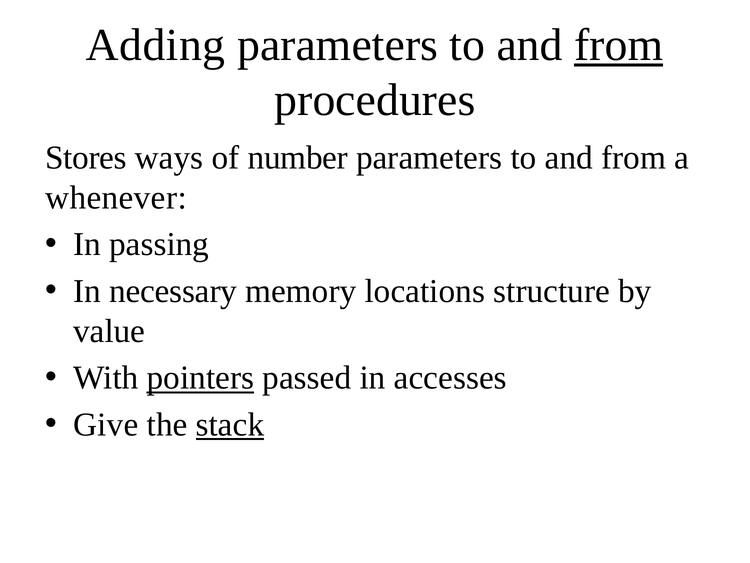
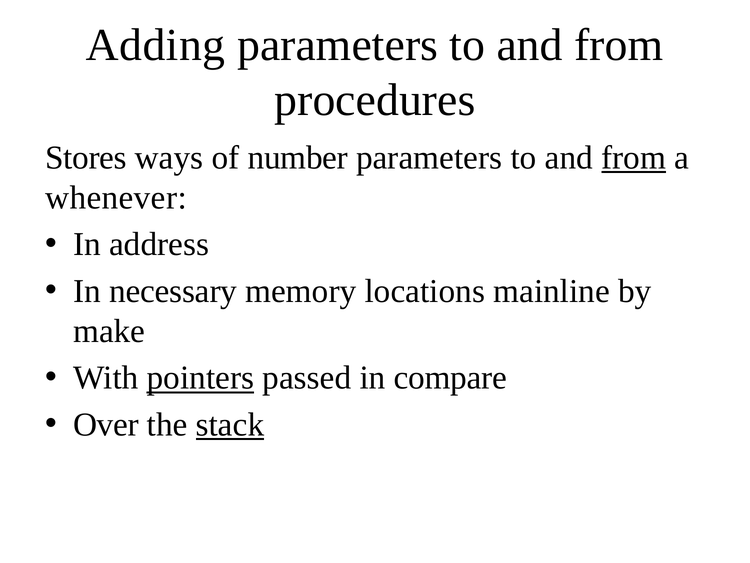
from at (619, 45) underline: present -> none
from at (634, 157) underline: none -> present
passing: passing -> address
structure: structure -> mainline
value: value -> make
accesses: accesses -> compare
Give: Give -> Over
